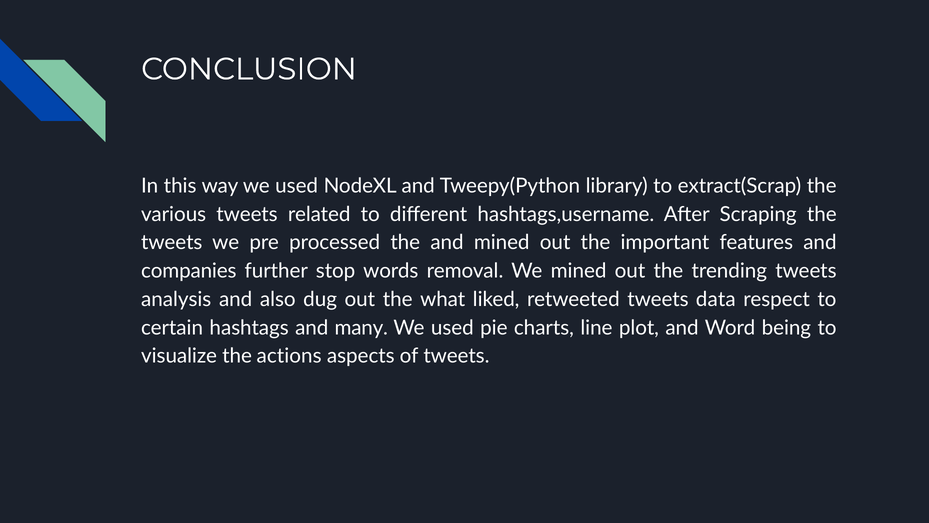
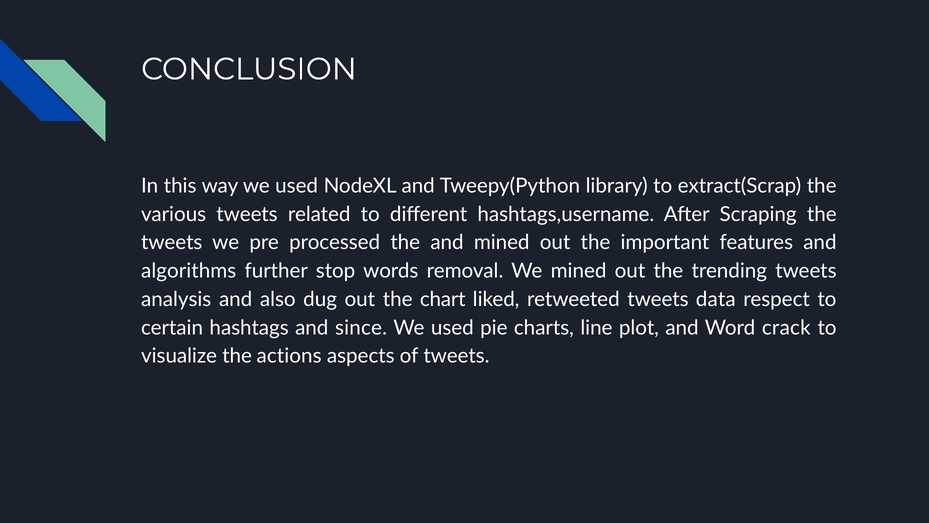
companies: companies -> algorithms
what: what -> chart
many: many -> since
being: being -> crack
